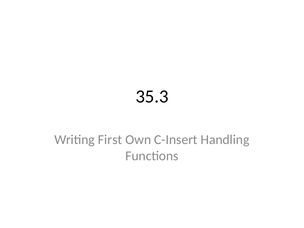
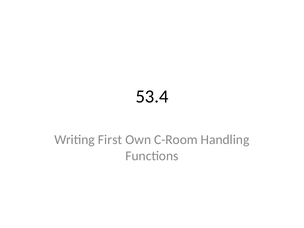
35.3: 35.3 -> 53.4
C-Insert: C-Insert -> C-Room
